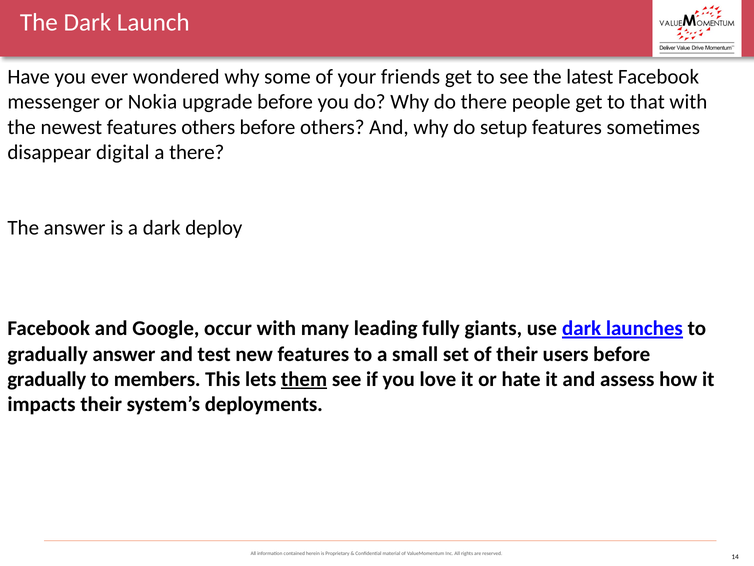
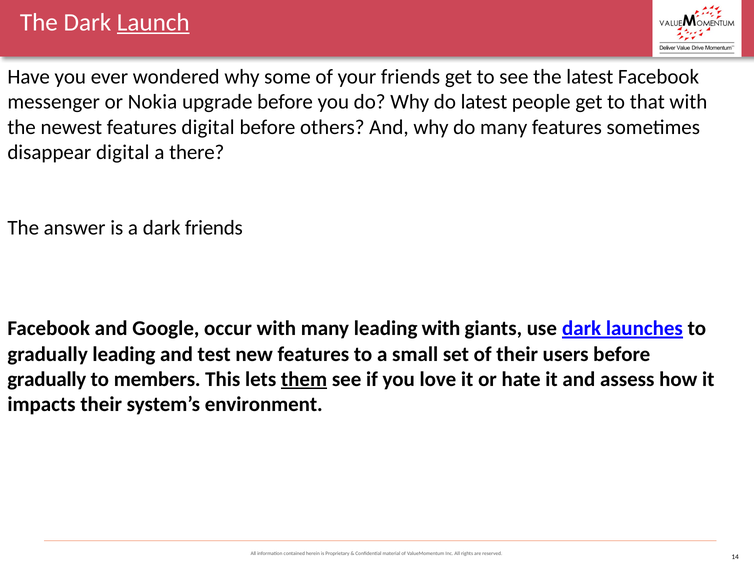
Launch underline: none -> present
do there: there -> latest
features others: others -> digital
do setup: setup -> many
dark deploy: deploy -> friends
leading fully: fully -> with
gradually answer: answer -> leading
deployments: deployments -> environment
